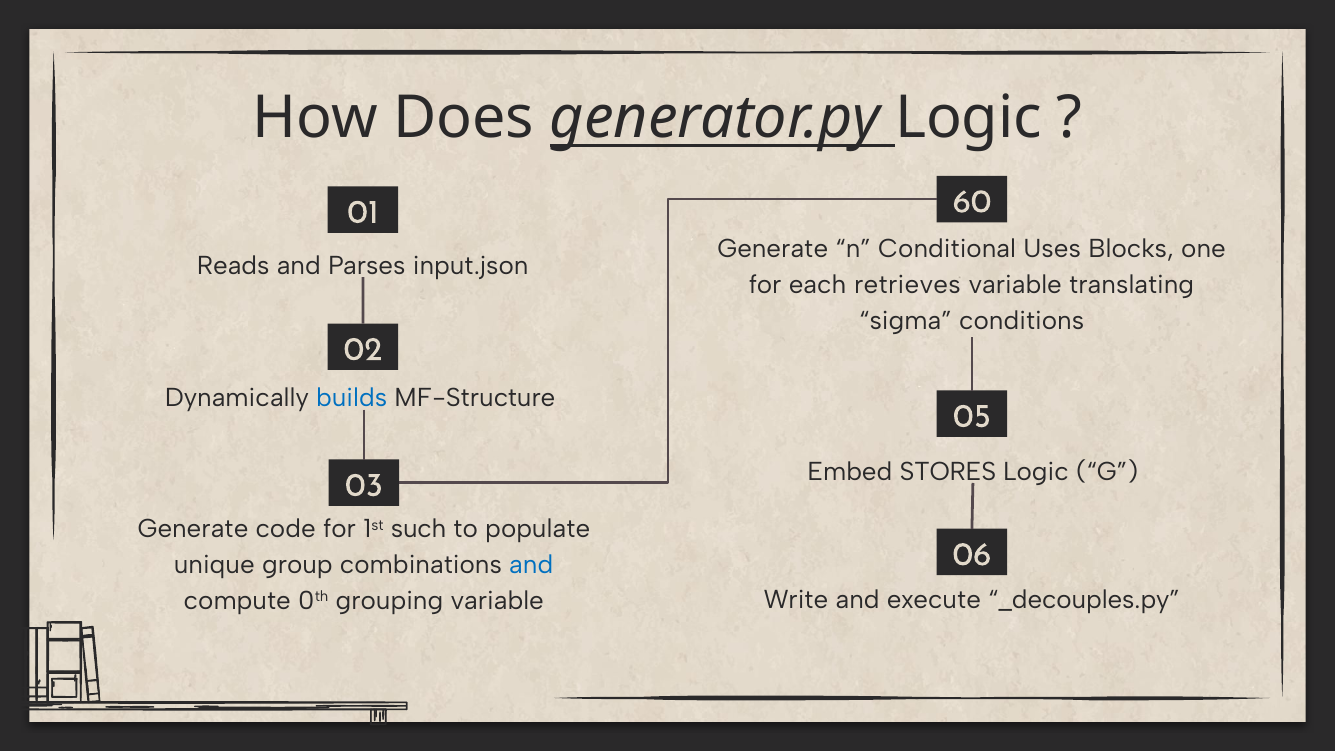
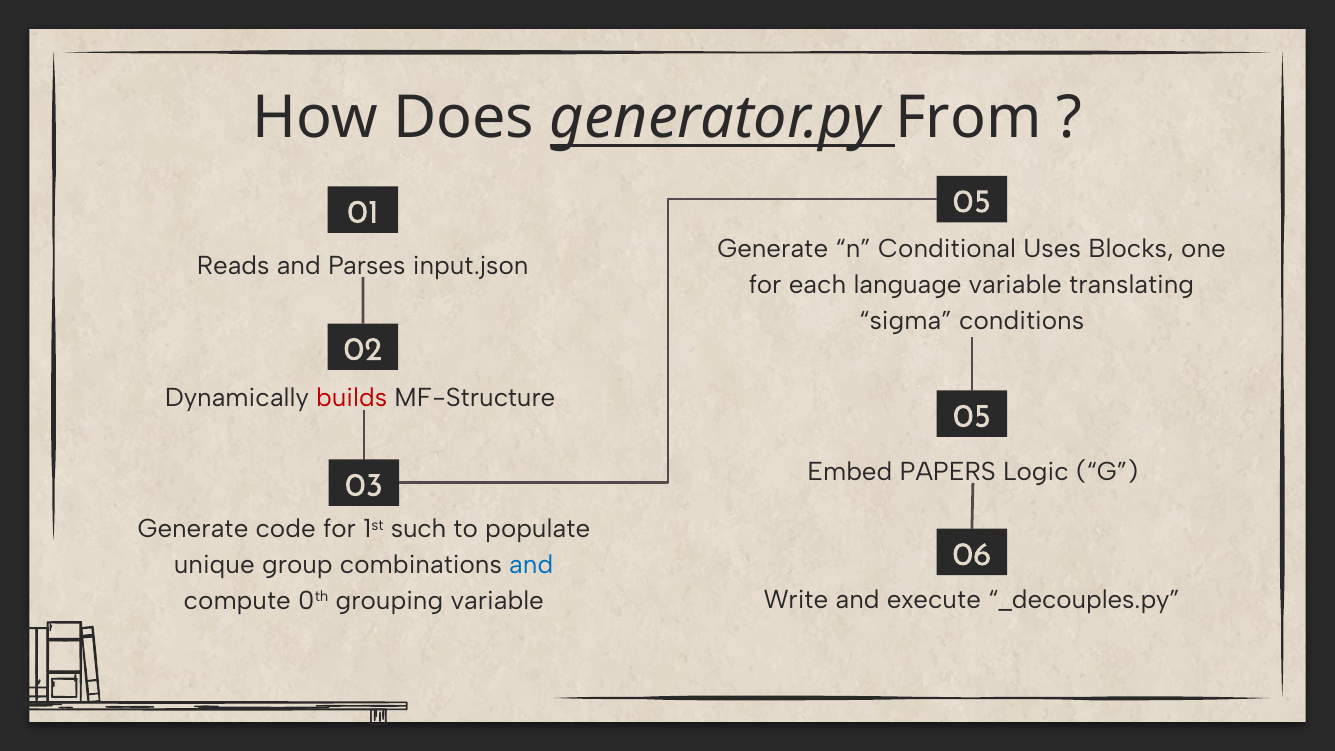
generator.py Logic: Logic -> From
01 60: 60 -> 05
retrieves: retrieves -> language
builds colour: blue -> red
STORES: STORES -> PAPERS
